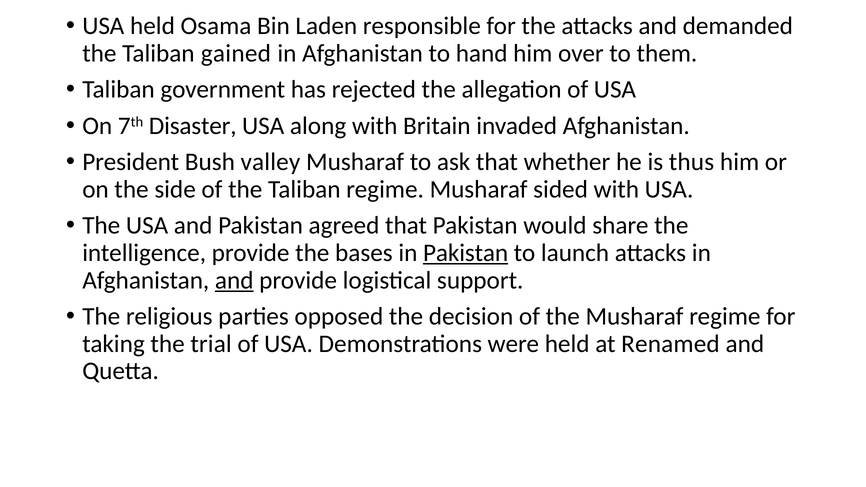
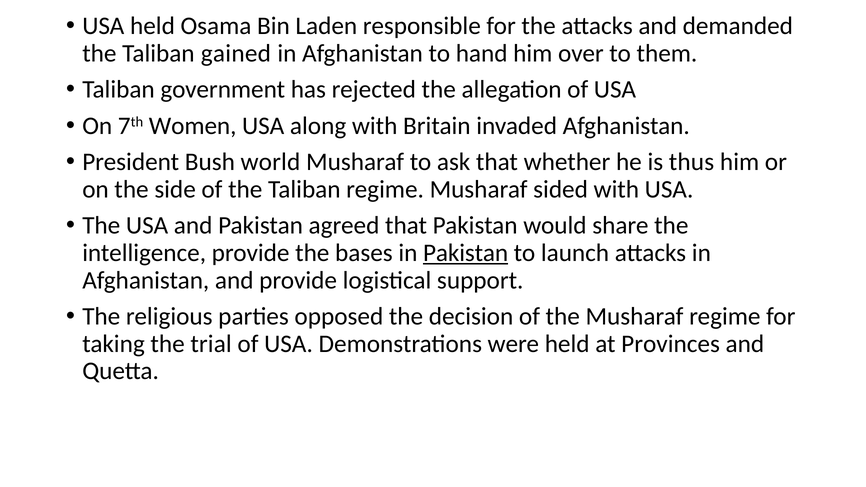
Disaster: Disaster -> Women
valley: valley -> world
and at (234, 280) underline: present -> none
Renamed: Renamed -> Provinces
